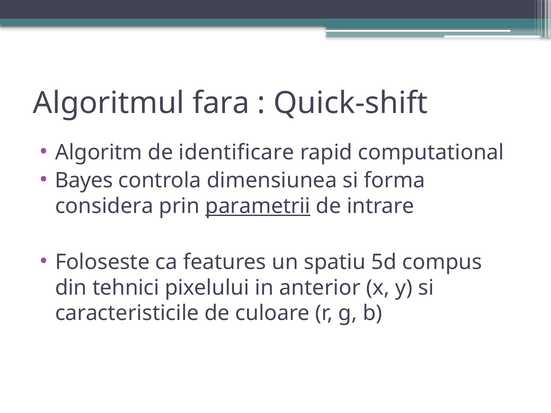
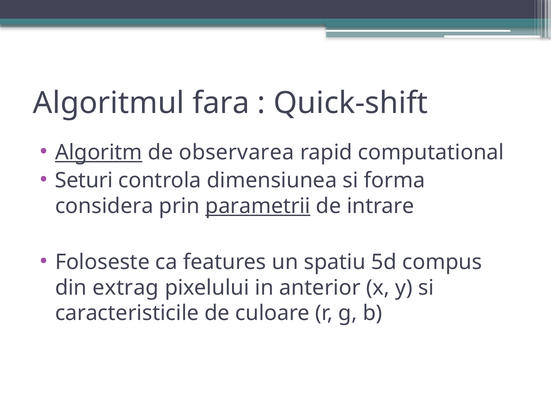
Algoritm underline: none -> present
identificare: identificare -> observarea
Bayes: Bayes -> Seturi
tehnici: tehnici -> extrag
